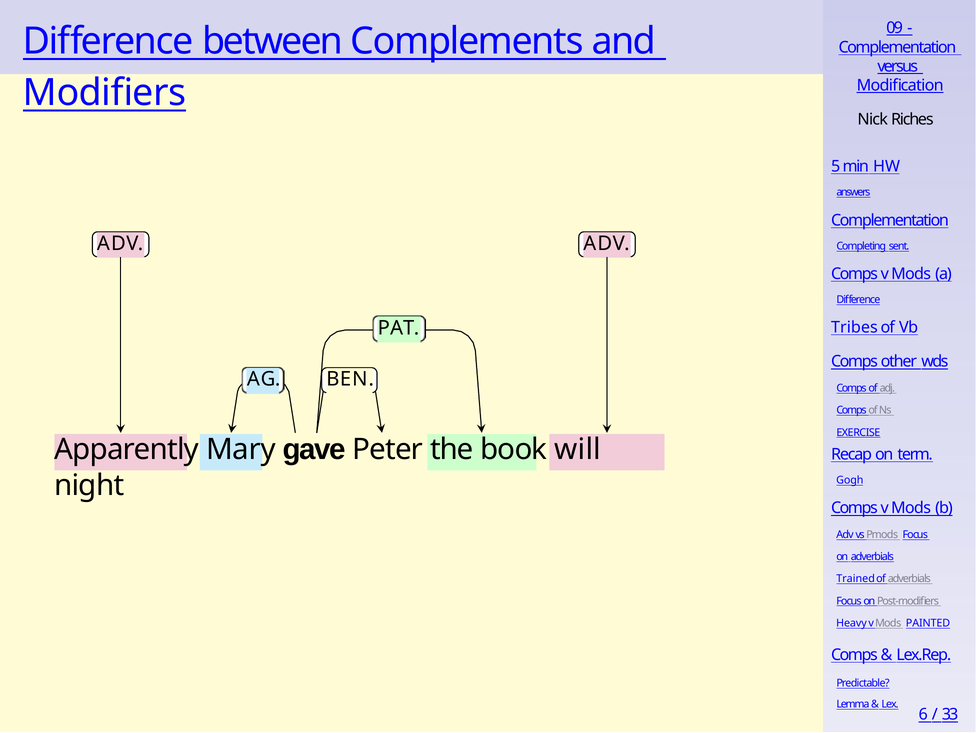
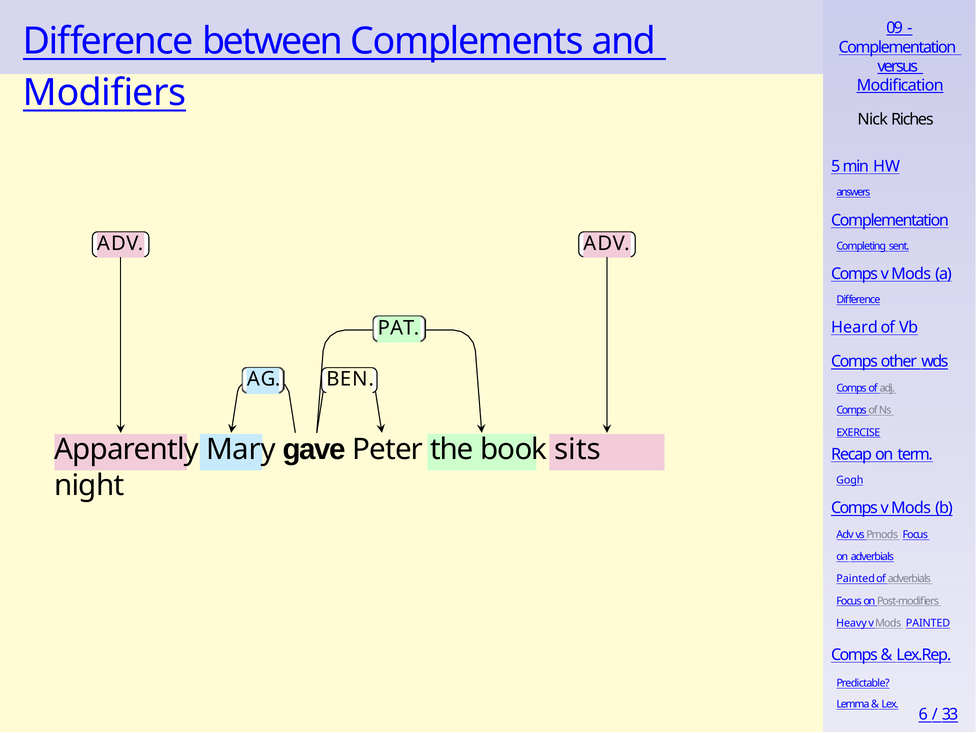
Tribes: Tribes -> Heard
will: will -> sits
Trained at (856, 579): Trained -> Painted
